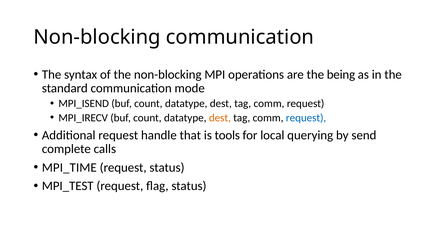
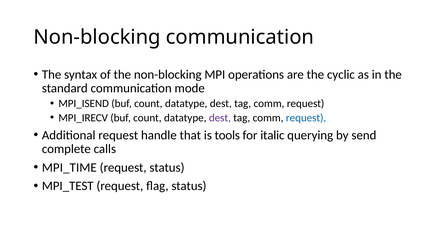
being: being -> cyclic
dest at (220, 118) colour: orange -> purple
local: local -> italic
